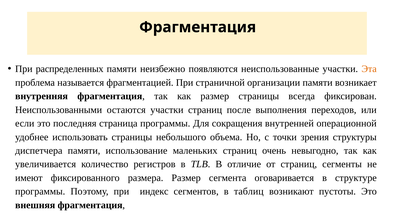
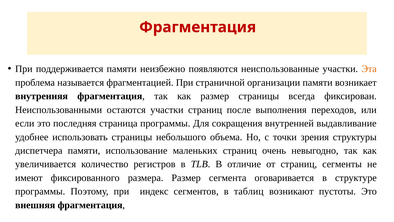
Фрагментация at (198, 27) colour: black -> red
распределенных: распределенных -> поддерживается
операционной: операционной -> выдавливание
